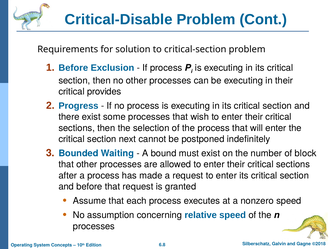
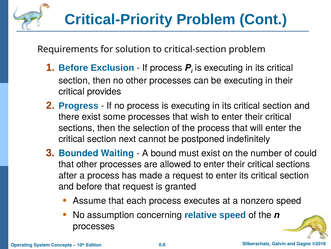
Critical-Disable: Critical-Disable -> Critical-Priority
block: block -> could
